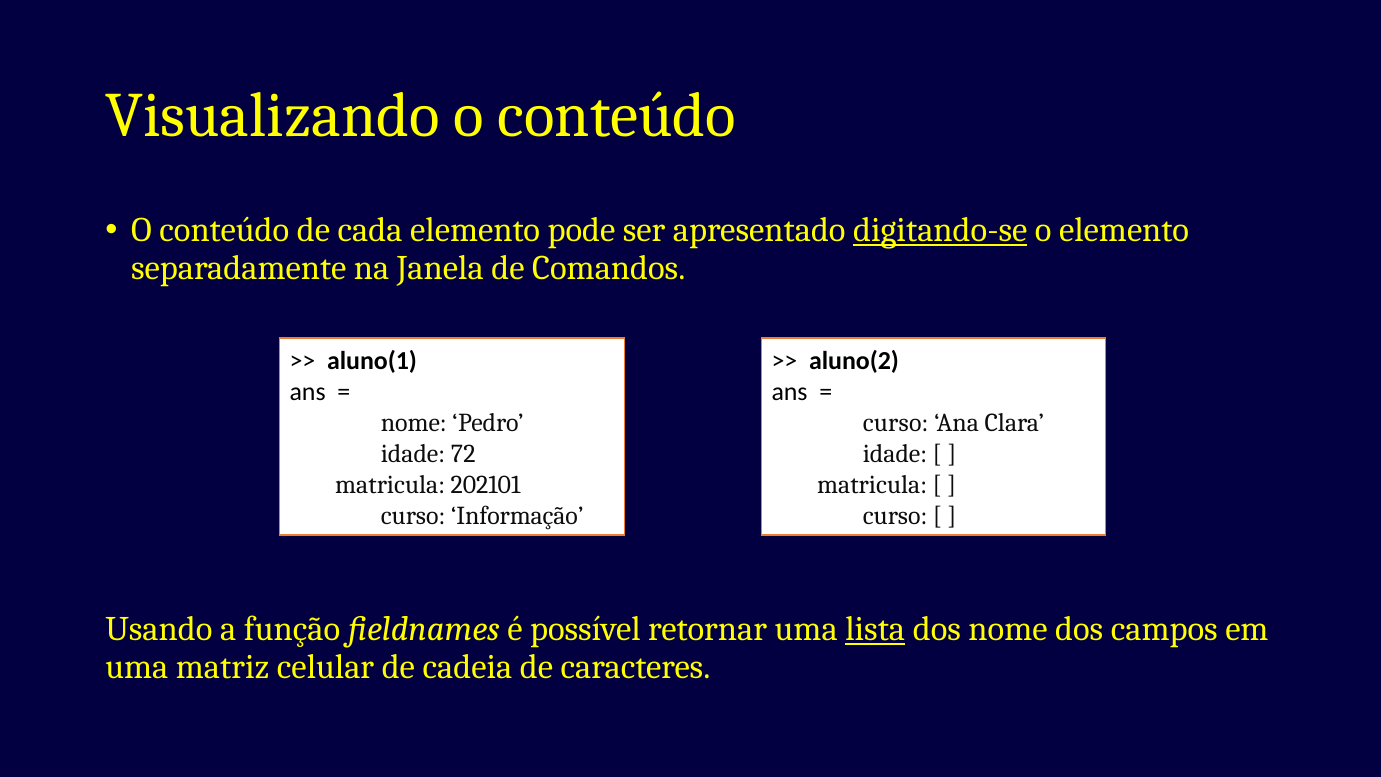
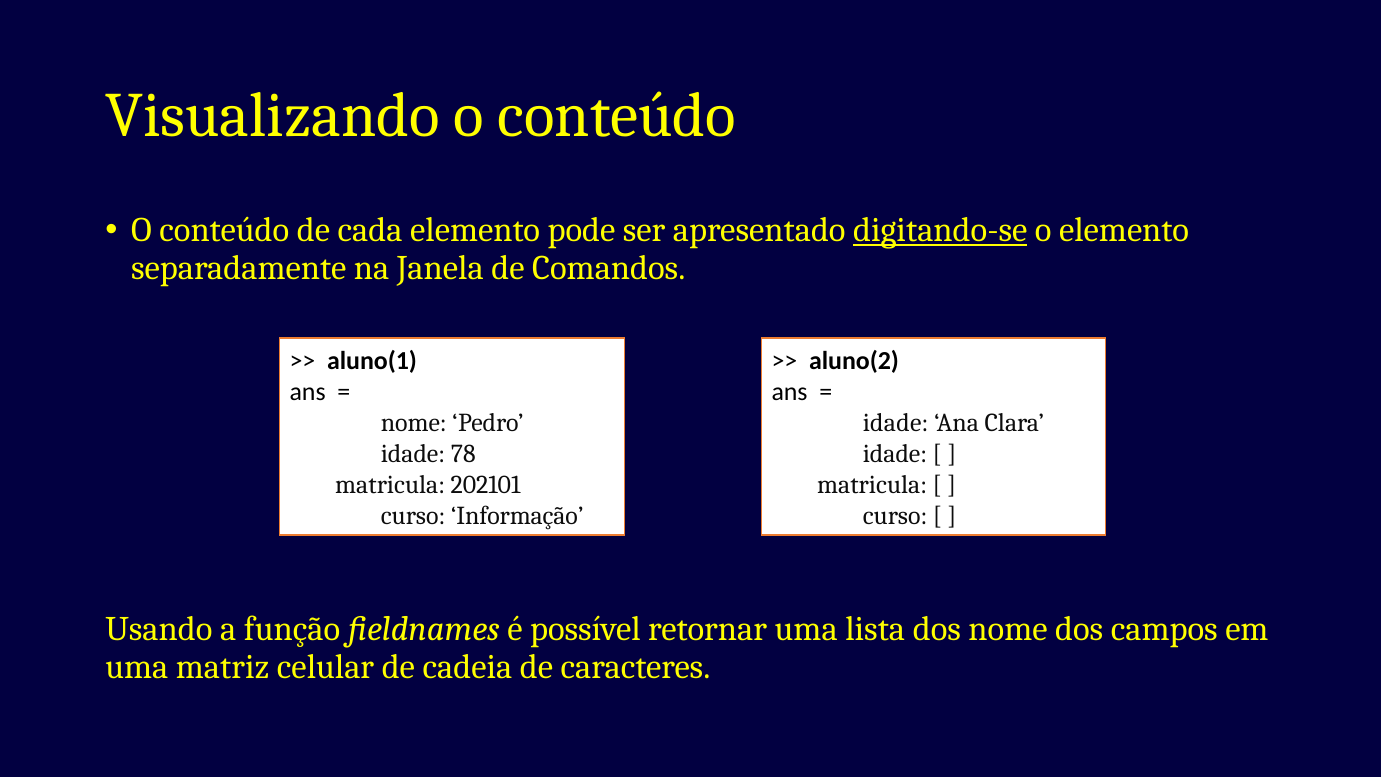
curso at (896, 423): curso -> idade
72: 72 -> 78
lista underline: present -> none
